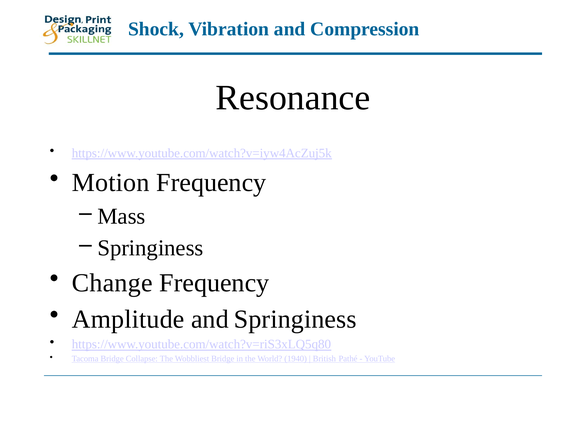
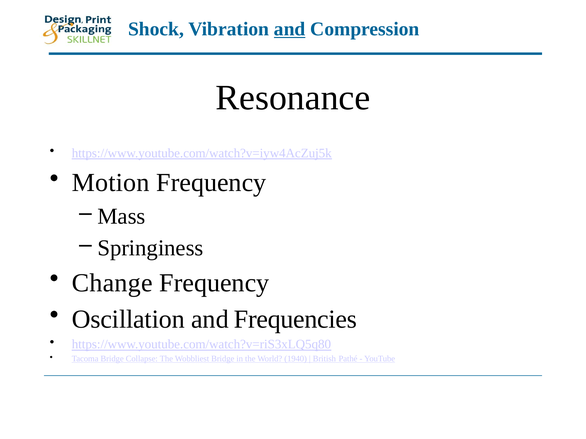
and at (290, 29) underline: none -> present
Amplitude: Amplitude -> Oscillation
and Springiness: Springiness -> Frequencies
